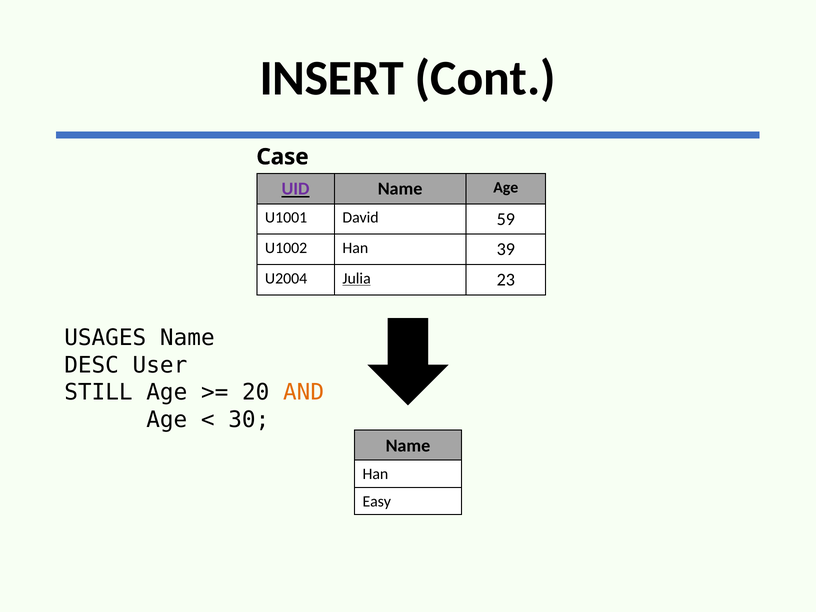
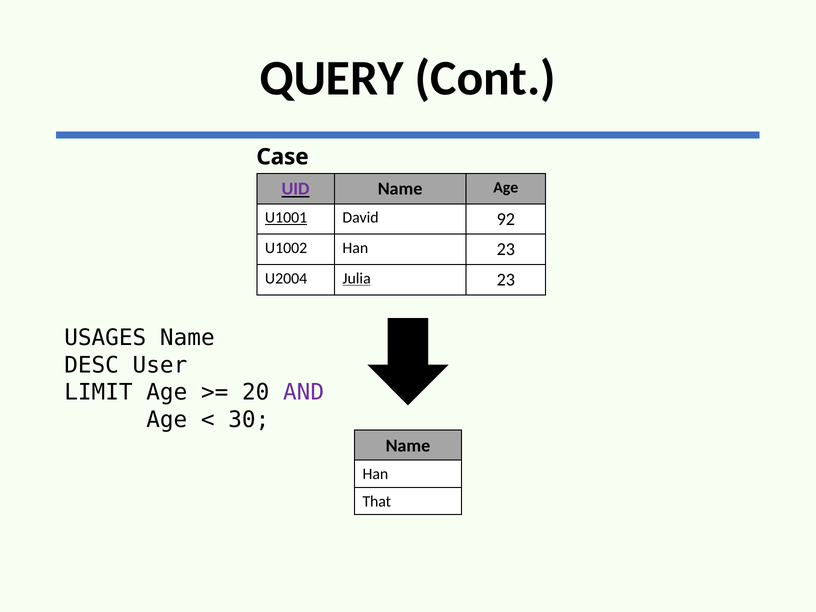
INSERT: INSERT -> QUERY
U1001 underline: none -> present
59: 59 -> 92
Han 39: 39 -> 23
STILL: STILL -> LIMIT
AND colour: orange -> purple
Easy: Easy -> That
